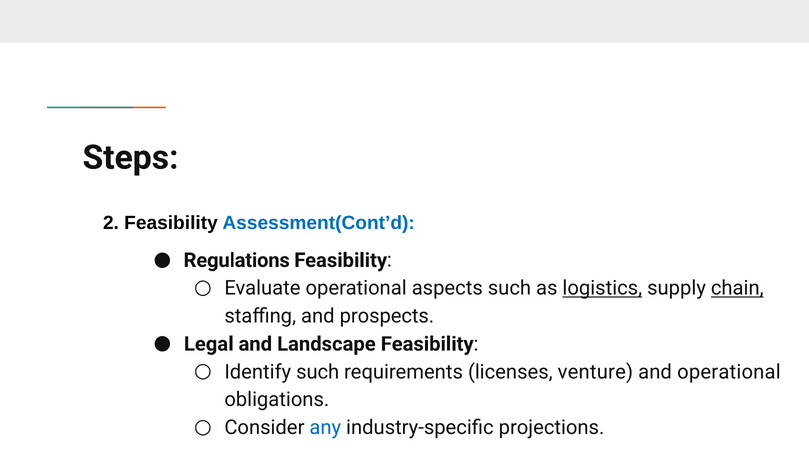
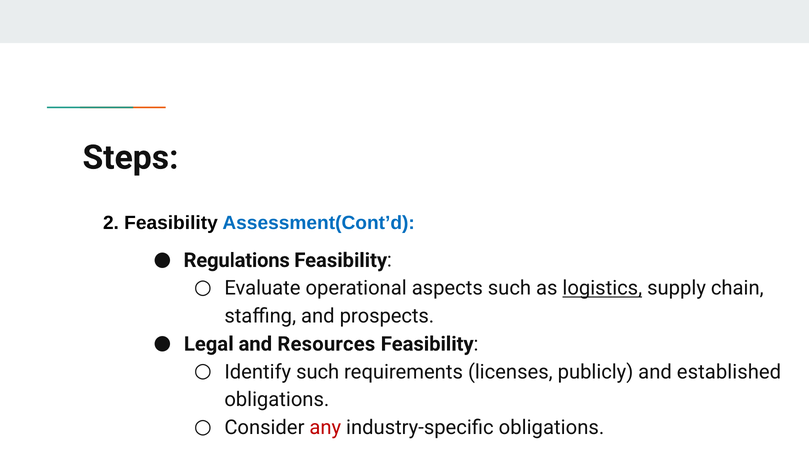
chain underline: present -> none
Landscape: Landscape -> Resources
venture: venture -> publicly
and operational: operational -> established
any colour: blue -> red
industry-specific projections: projections -> obligations
